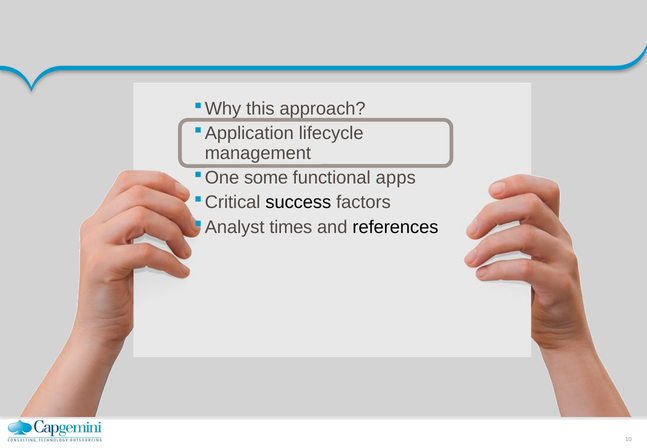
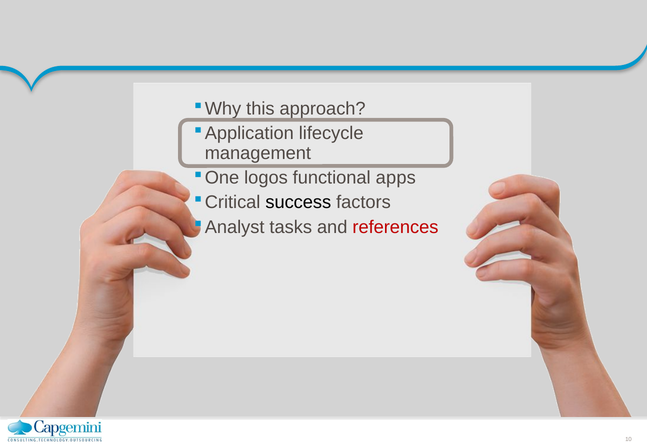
some: some -> logos
times: times -> tasks
references colour: black -> red
